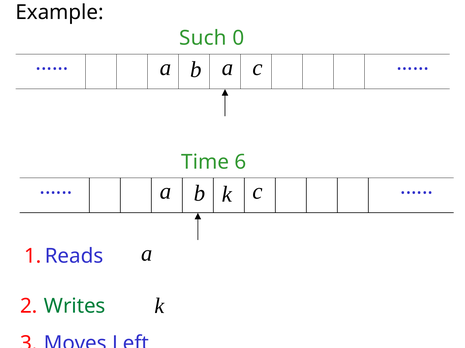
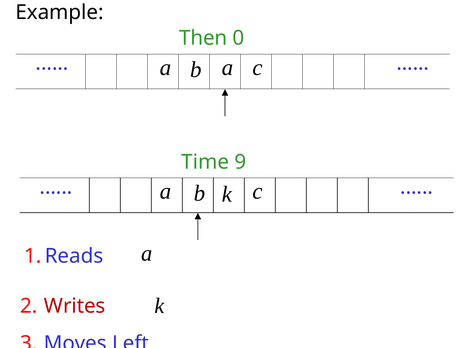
Such: Such -> Then
6: 6 -> 9
Writes colour: green -> red
